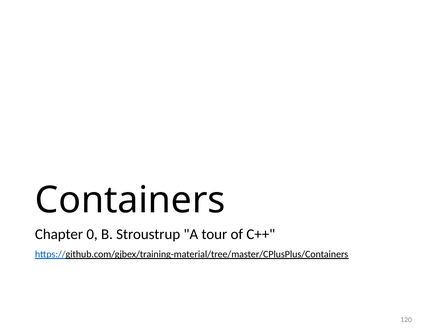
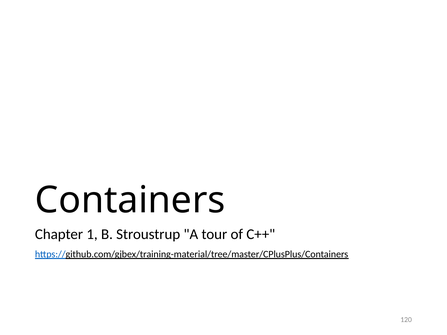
0: 0 -> 1
